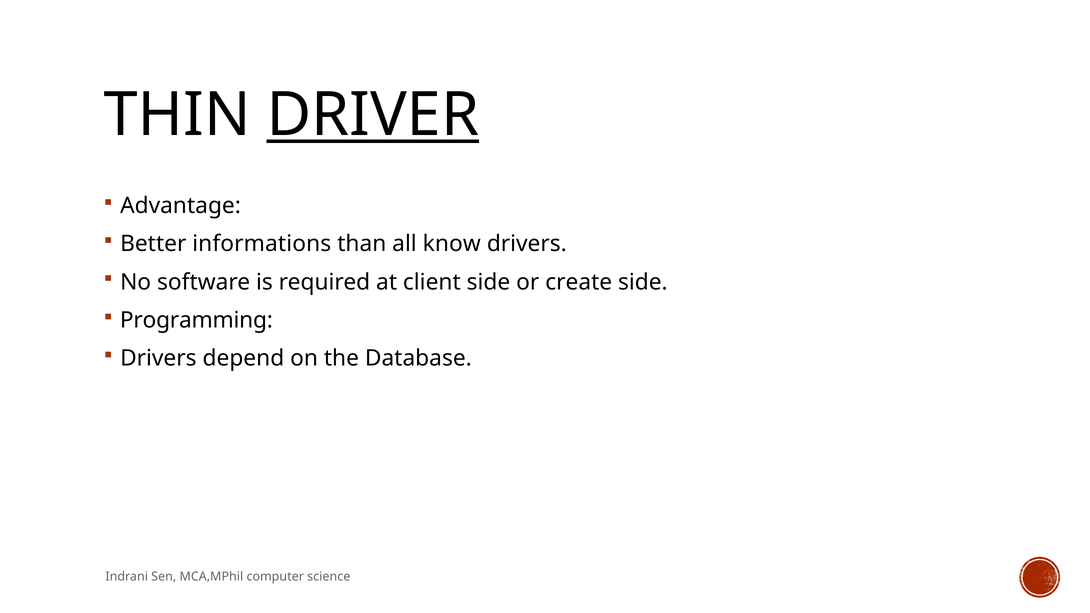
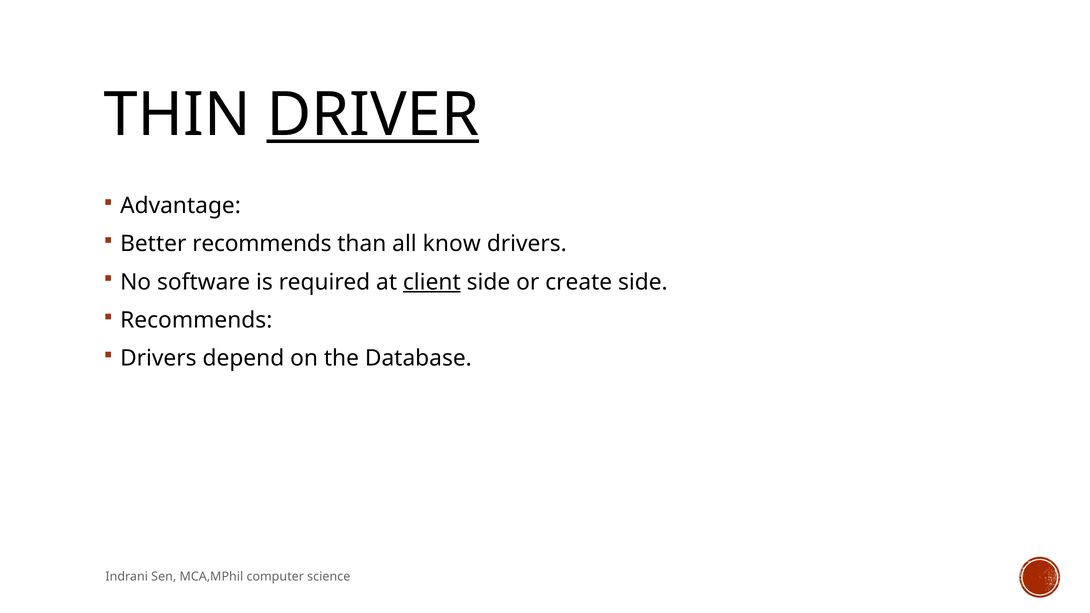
Better informations: informations -> recommends
client underline: none -> present
Programming at (196, 320): Programming -> Recommends
